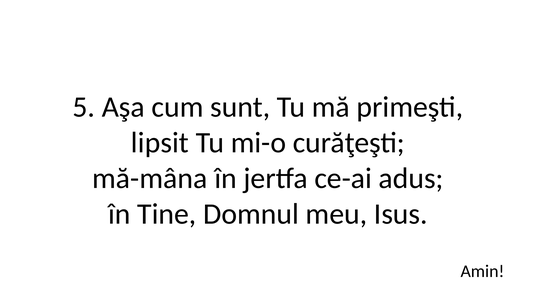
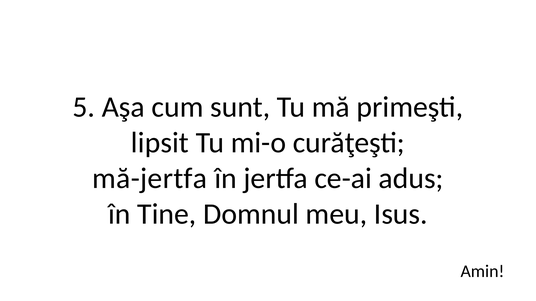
mă-mâna: mă-mâna -> mă-jertfa
